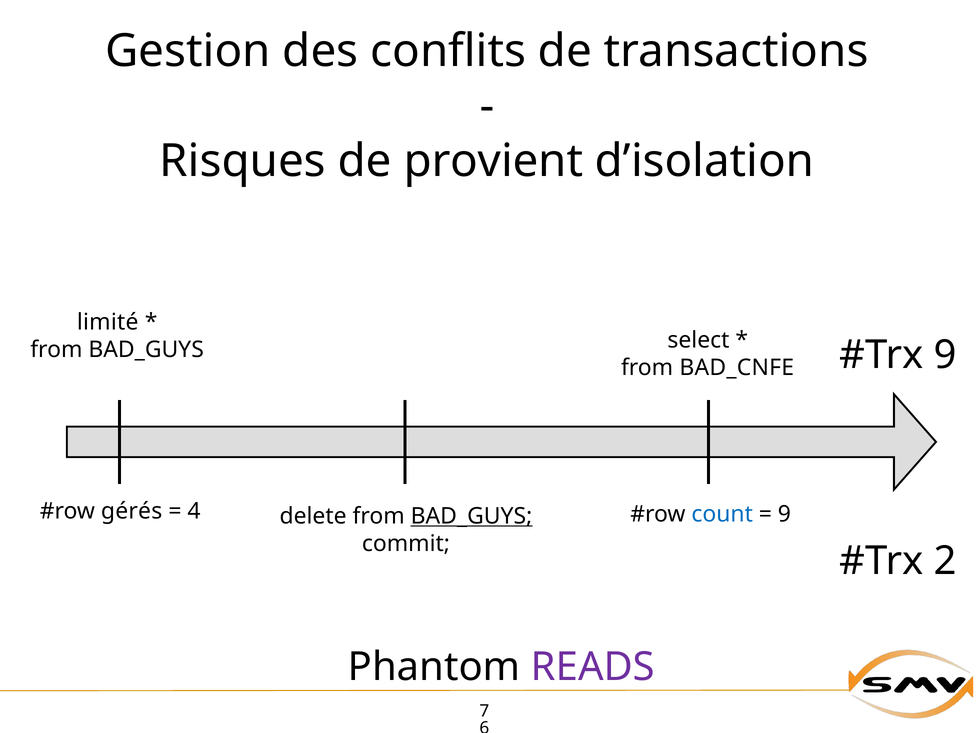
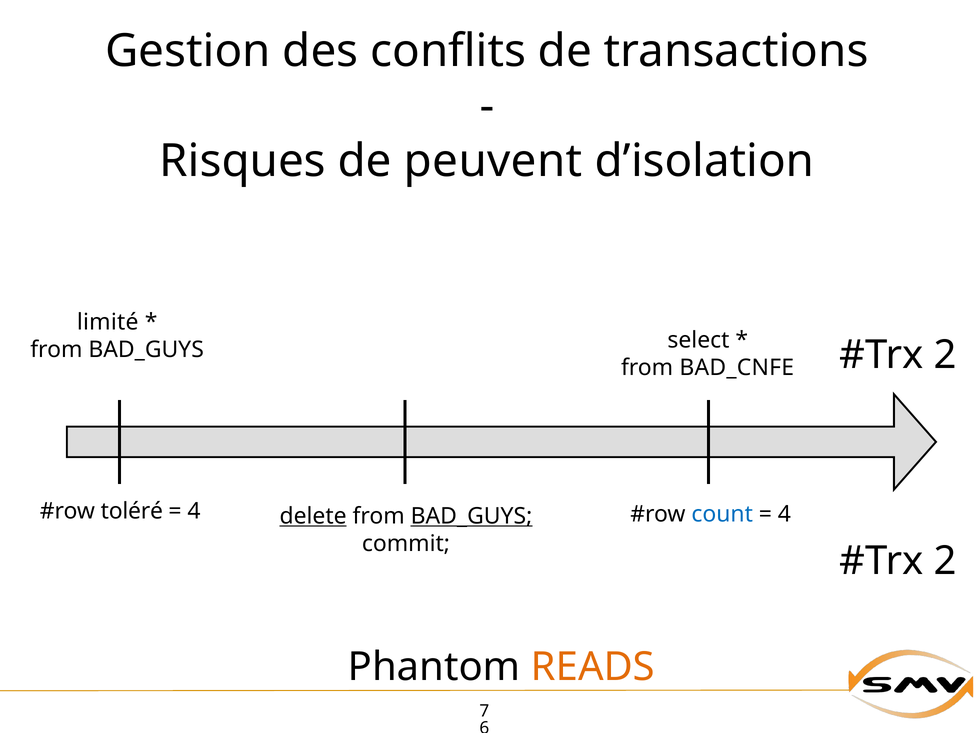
provient: provient -> peuvent
9 at (945, 355): 9 -> 2
gérés: gérés -> toléré
9 at (784, 514): 9 -> 4
delete underline: none -> present
READS colour: purple -> orange
